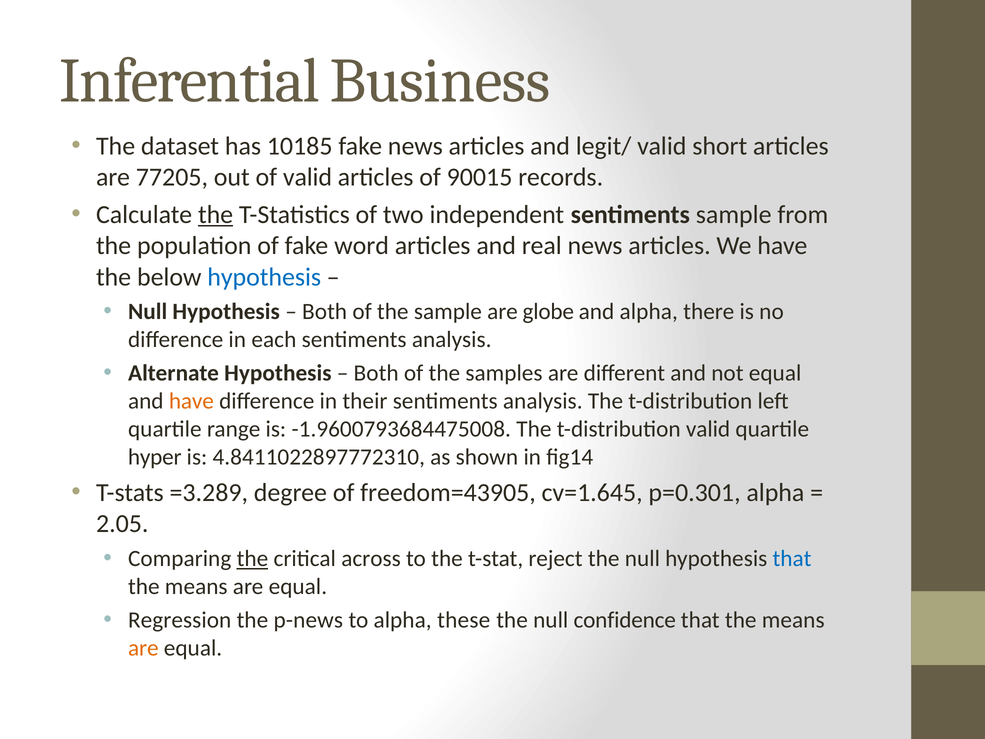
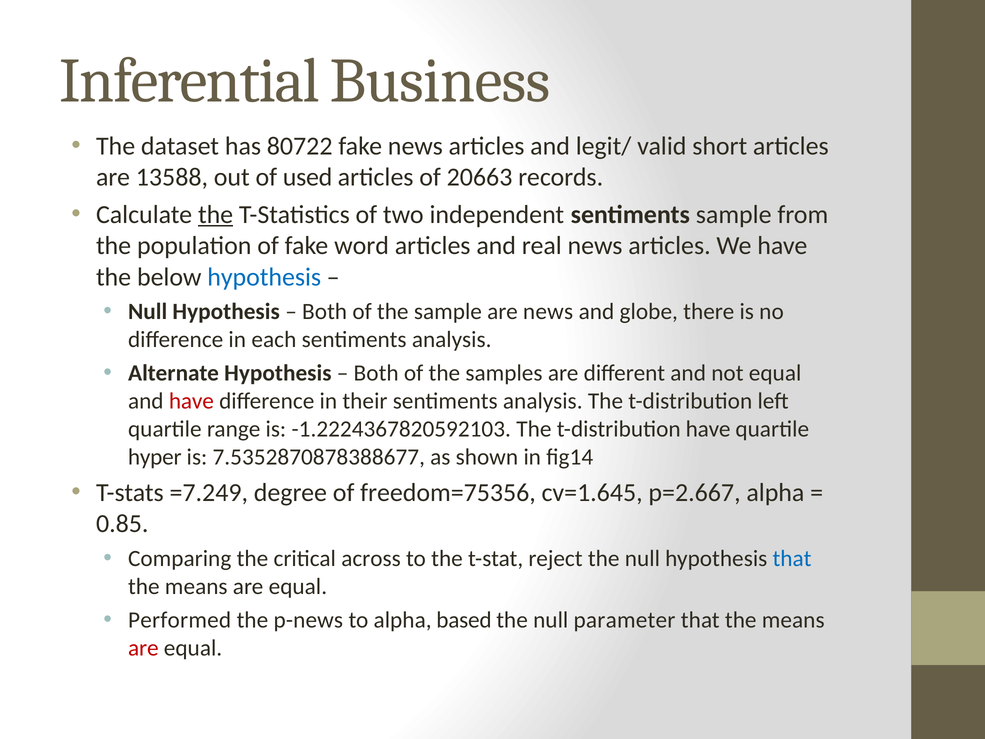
10185: 10185 -> 80722
77205: 77205 -> 13588
of valid: valid -> used
90015: 90015 -> 20663
are globe: globe -> news
and alpha: alpha -> globe
have at (191, 401) colour: orange -> red
-1.9600793684475008: -1.9600793684475008 -> -1.2224367820592103
t-distribution valid: valid -> have
4.8411022897772310: 4.8411022897772310 -> 7.5352870878388677
=3.289: =3.289 -> =7.249
freedom=43905: freedom=43905 -> freedom=75356
p=0.301: p=0.301 -> p=2.667
2.05: 2.05 -> 0.85
the at (252, 559) underline: present -> none
Regression: Regression -> Performed
these: these -> based
confidence: confidence -> parameter
are at (143, 648) colour: orange -> red
